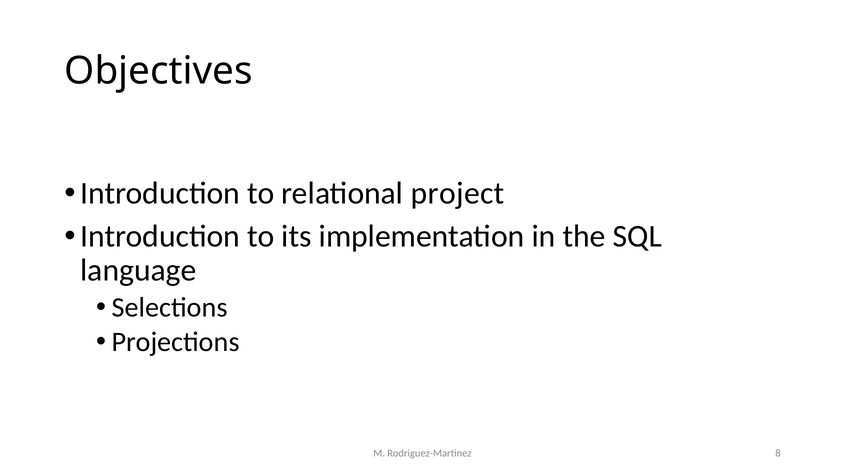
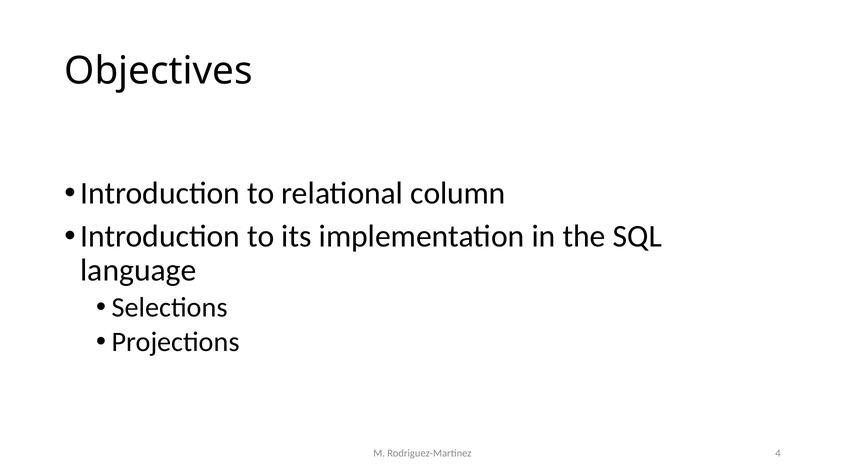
project: project -> column
8: 8 -> 4
